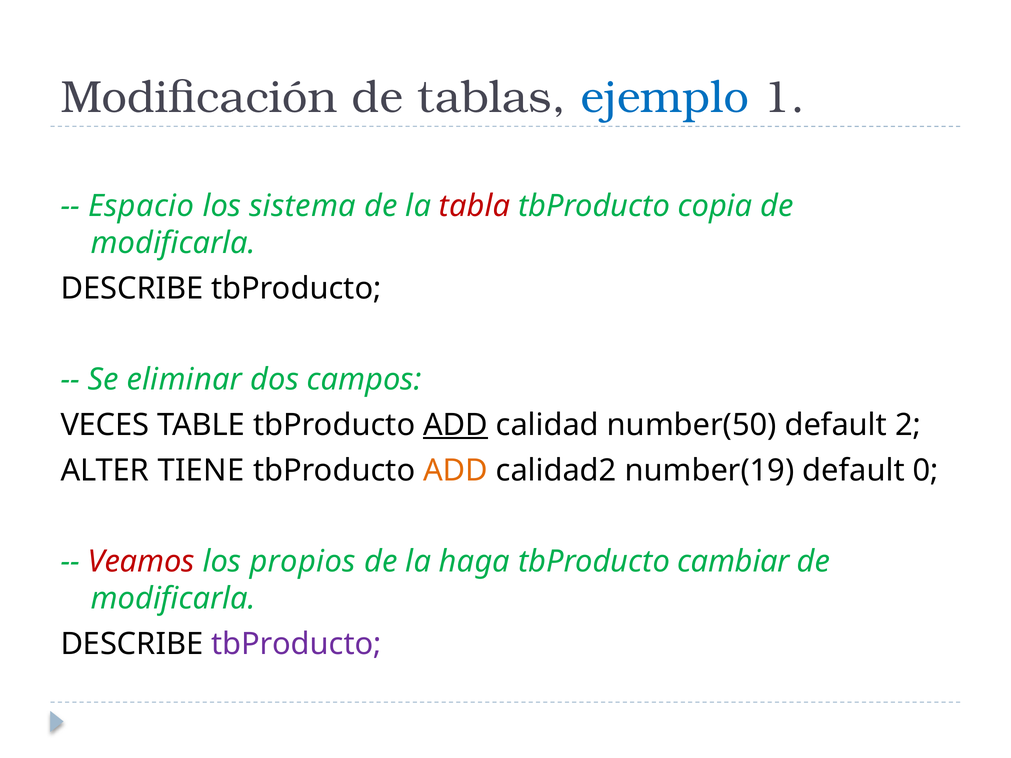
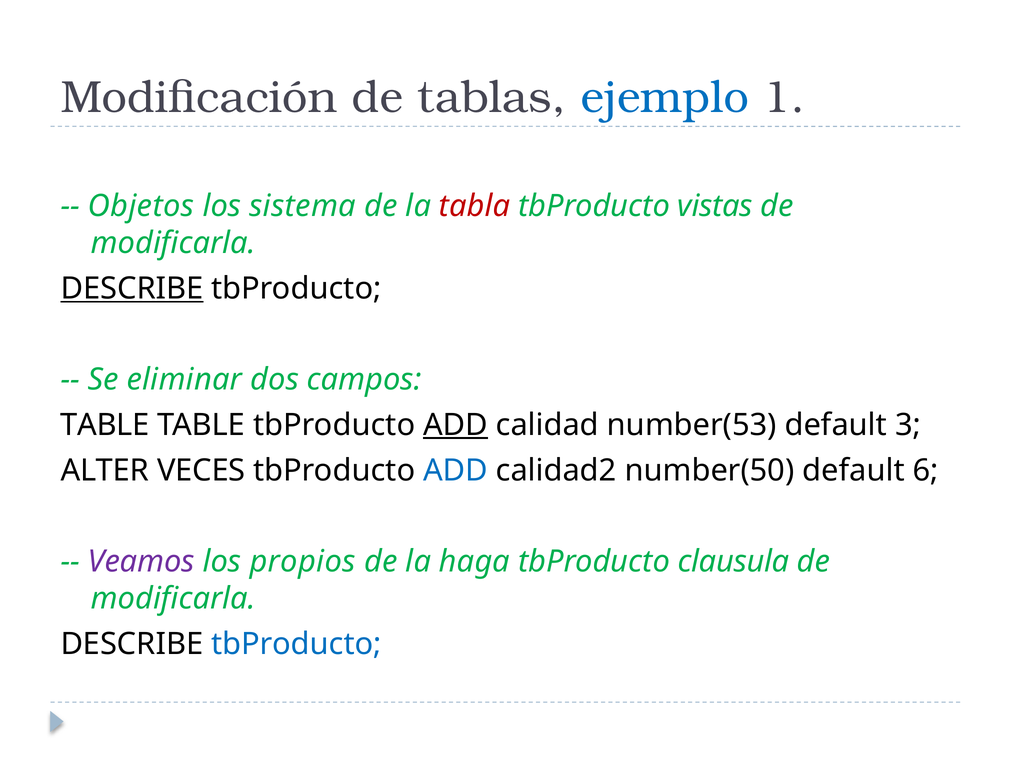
Espacio: Espacio -> Objetos
copia: copia -> vistas
DESCRIBE at (132, 289) underline: none -> present
VECES at (105, 425): VECES -> TABLE
number(50: number(50 -> number(53
2: 2 -> 3
TIENE: TIENE -> VECES
ADD at (456, 471) colour: orange -> blue
number(19: number(19 -> number(50
0: 0 -> 6
Veamos colour: red -> purple
cambiar: cambiar -> clausula
tbProducto at (296, 644) colour: purple -> blue
